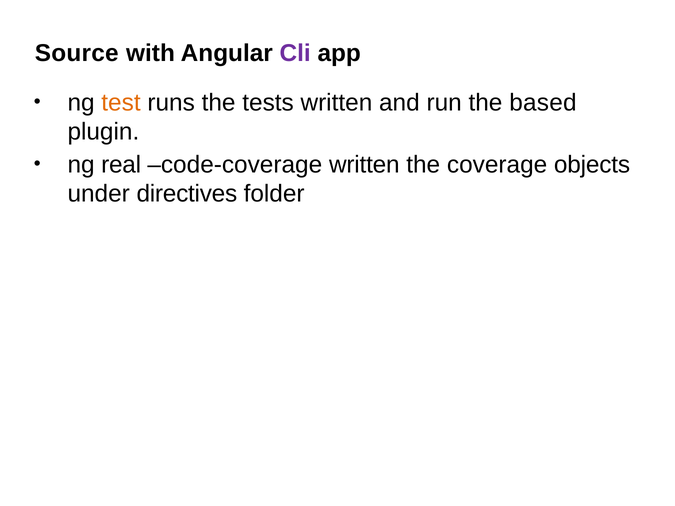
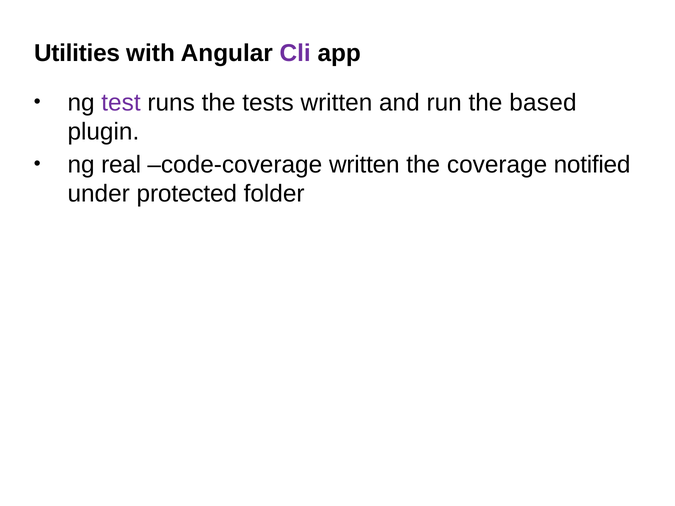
Source: Source -> Utilities
test colour: orange -> purple
objects: objects -> notified
directives: directives -> protected
